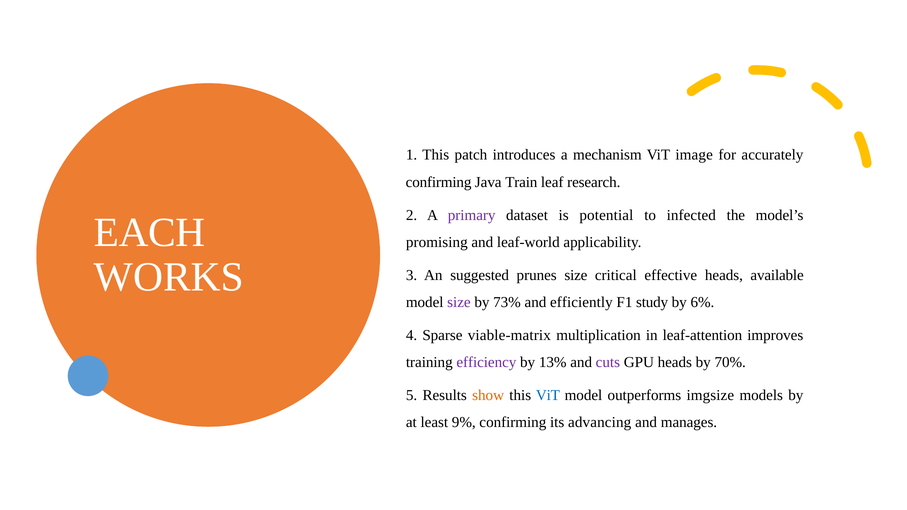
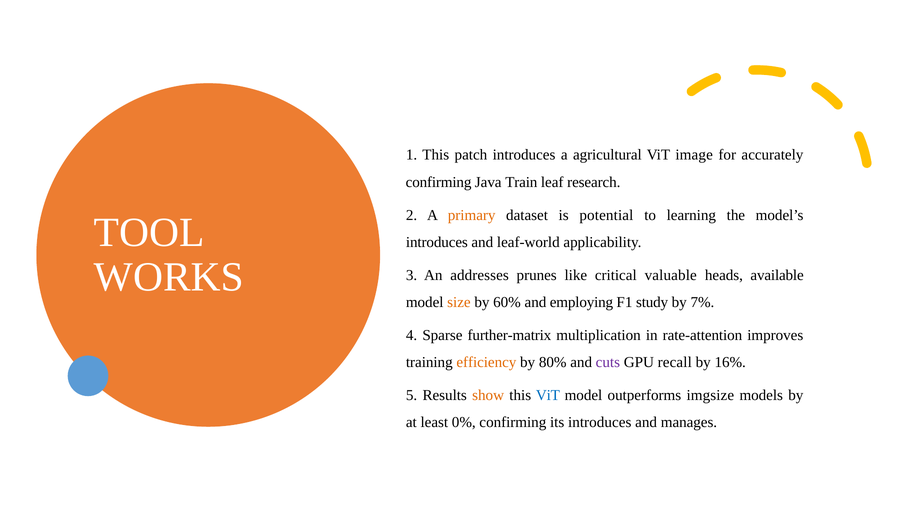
mechanism: mechanism -> agricultural
primary colour: purple -> orange
infected: infected -> learning
EACH: EACH -> TOOL
promising at (437, 242): promising -> introduces
suggested: suggested -> addresses
prunes size: size -> like
effective: effective -> valuable
size at (459, 302) colour: purple -> orange
73%: 73% -> 60%
efficiently: efficiently -> employing
6%: 6% -> 7%
viable-matrix: viable-matrix -> further-matrix
leaf-attention: leaf-attention -> rate-attention
efficiency colour: purple -> orange
13%: 13% -> 80%
GPU heads: heads -> recall
70%: 70% -> 16%
9%: 9% -> 0%
its advancing: advancing -> introduces
